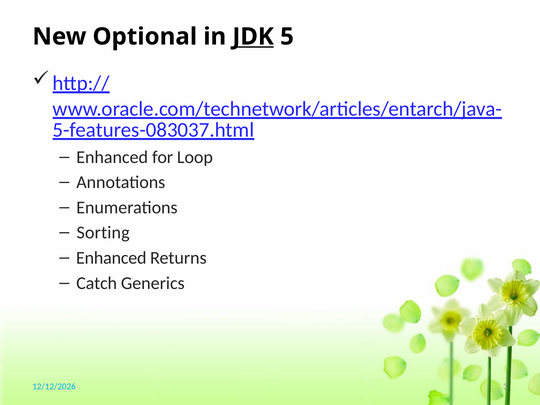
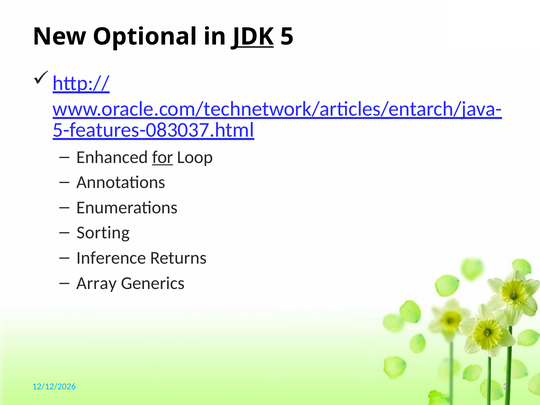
for underline: none -> present
Enhanced at (111, 258): Enhanced -> Inference
Catch: Catch -> Array
